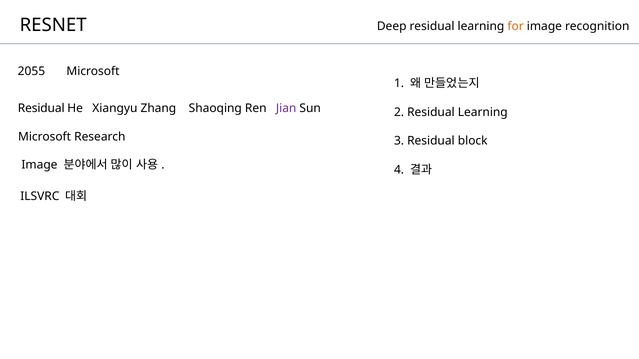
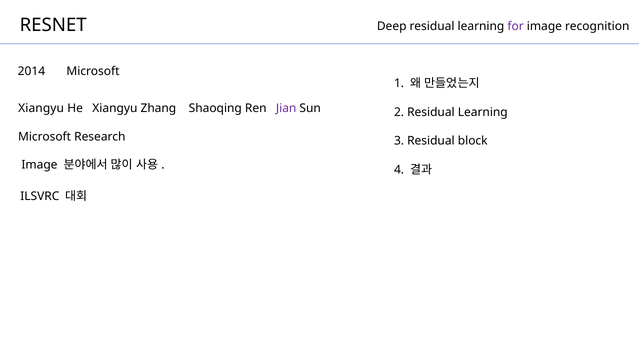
for colour: orange -> purple
2055: 2055 -> 2014
Residual at (41, 108): Residual -> Xiangyu
